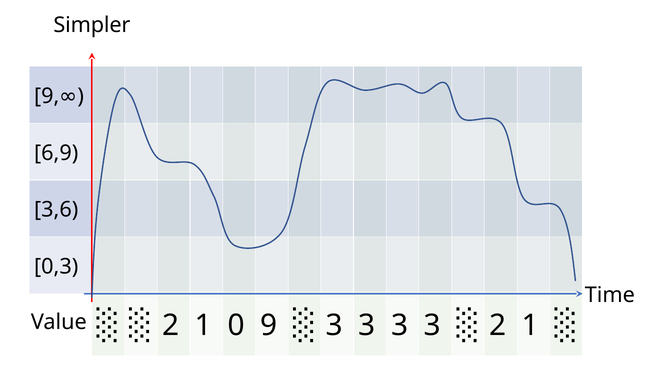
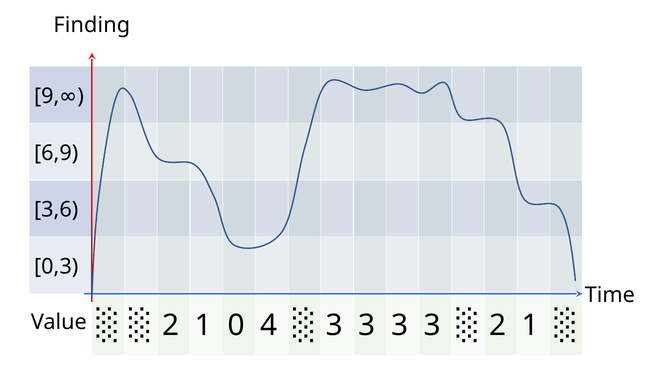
Simpler: Simpler -> Finding
0 9: 9 -> 4
